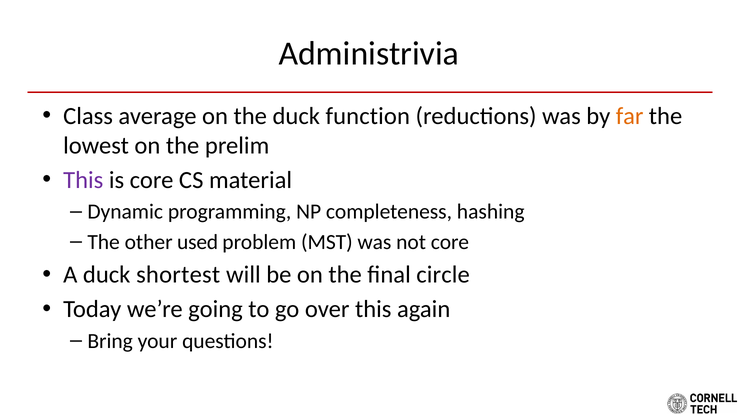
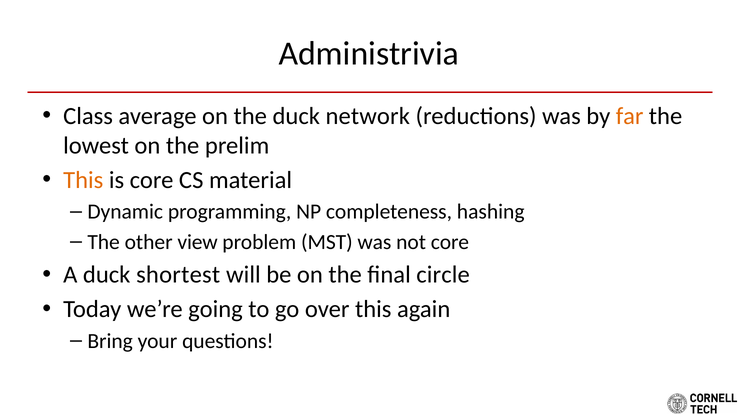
function: function -> network
This at (83, 180) colour: purple -> orange
used: used -> view
